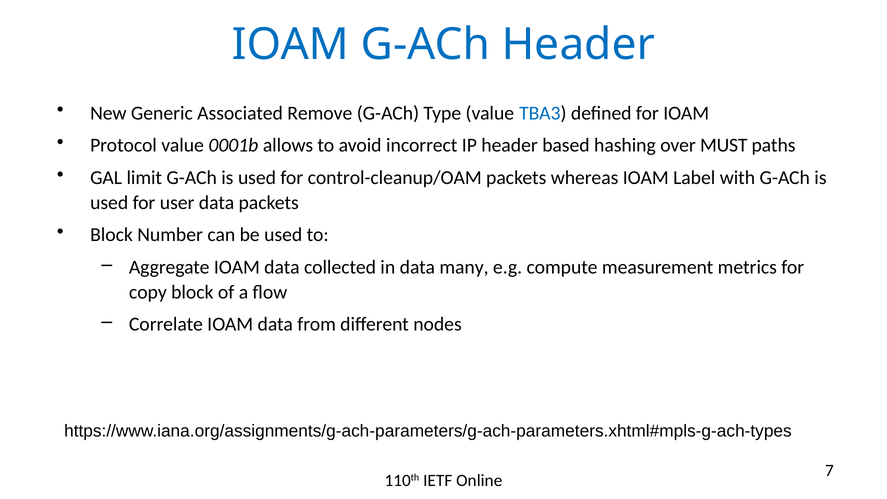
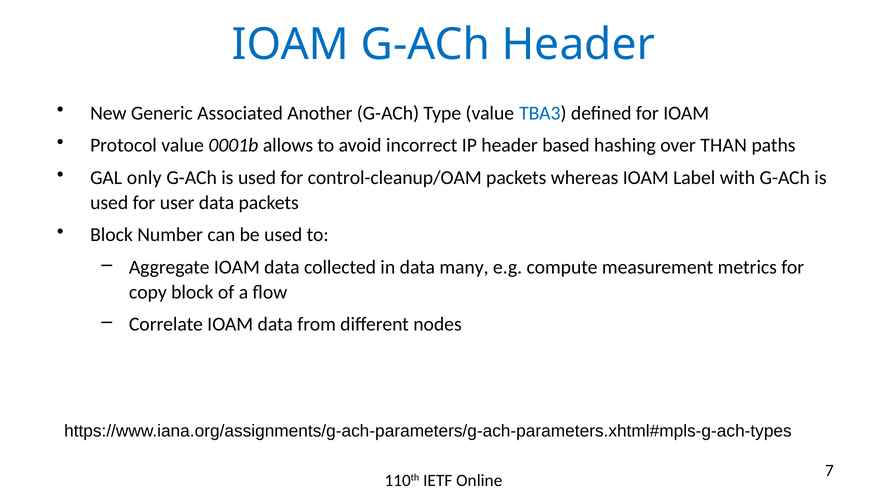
Remove: Remove -> Another
MUST: MUST -> THAN
limit: limit -> only
